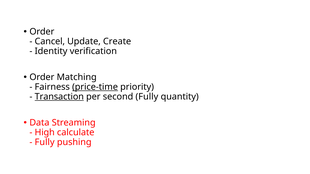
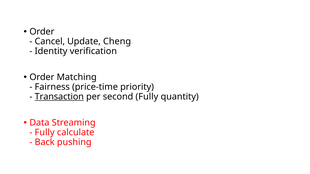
Create: Create -> Cheng
price-time underline: present -> none
High at (45, 133): High -> Fully
Fully at (45, 142): Fully -> Back
